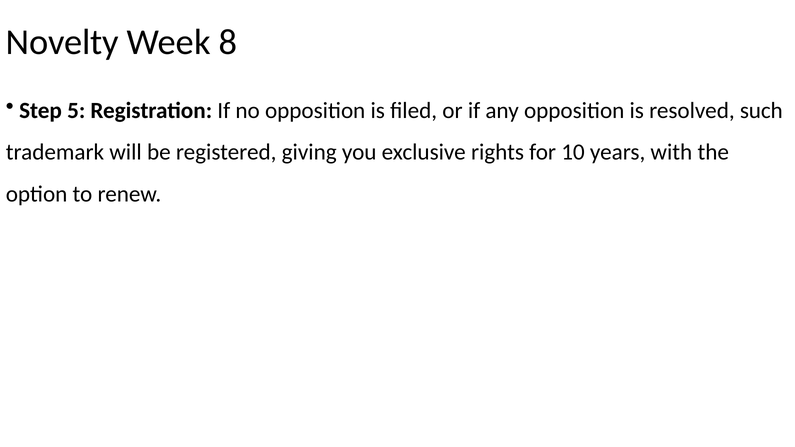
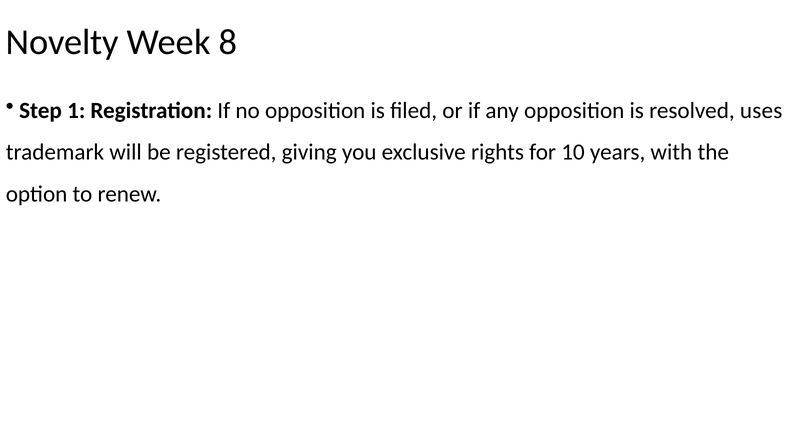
5: 5 -> 1
such: such -> uses
